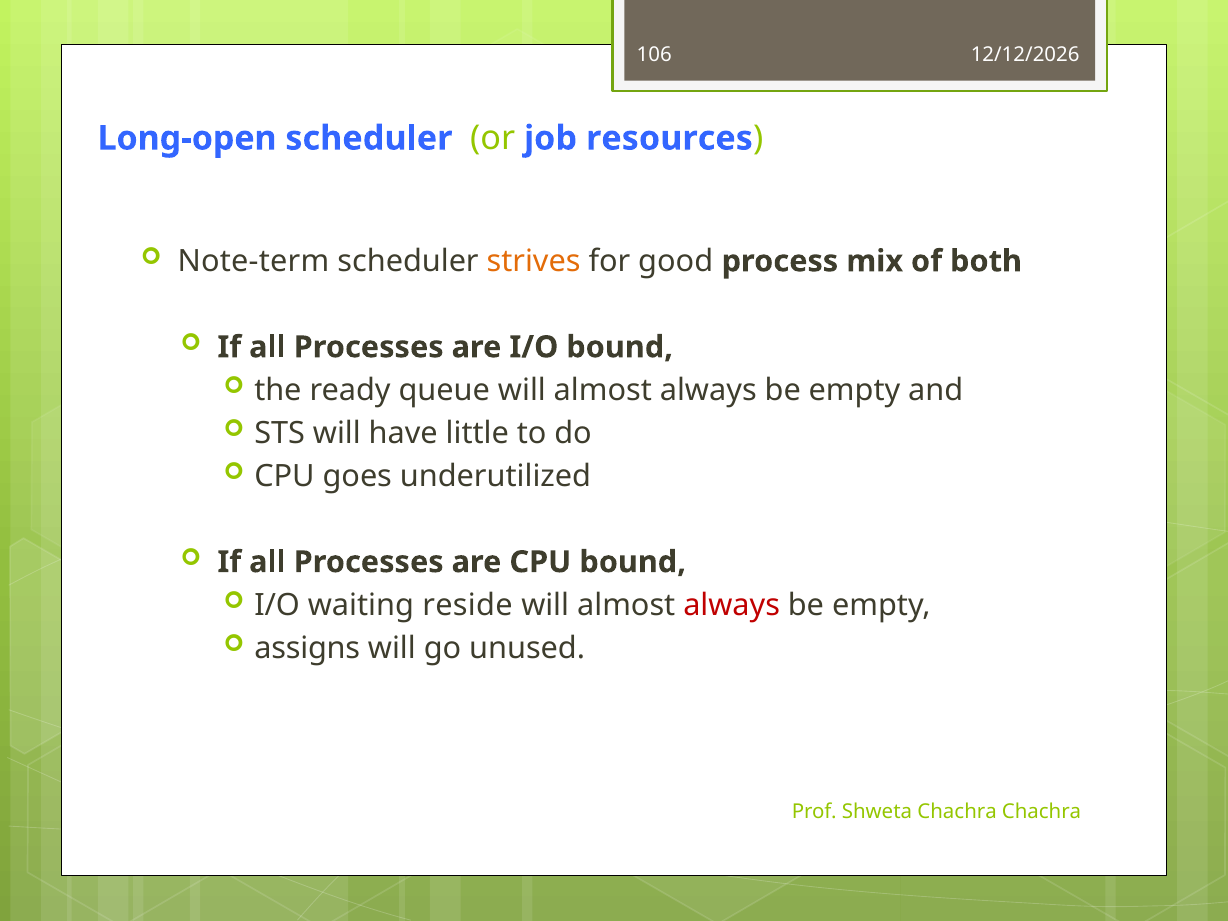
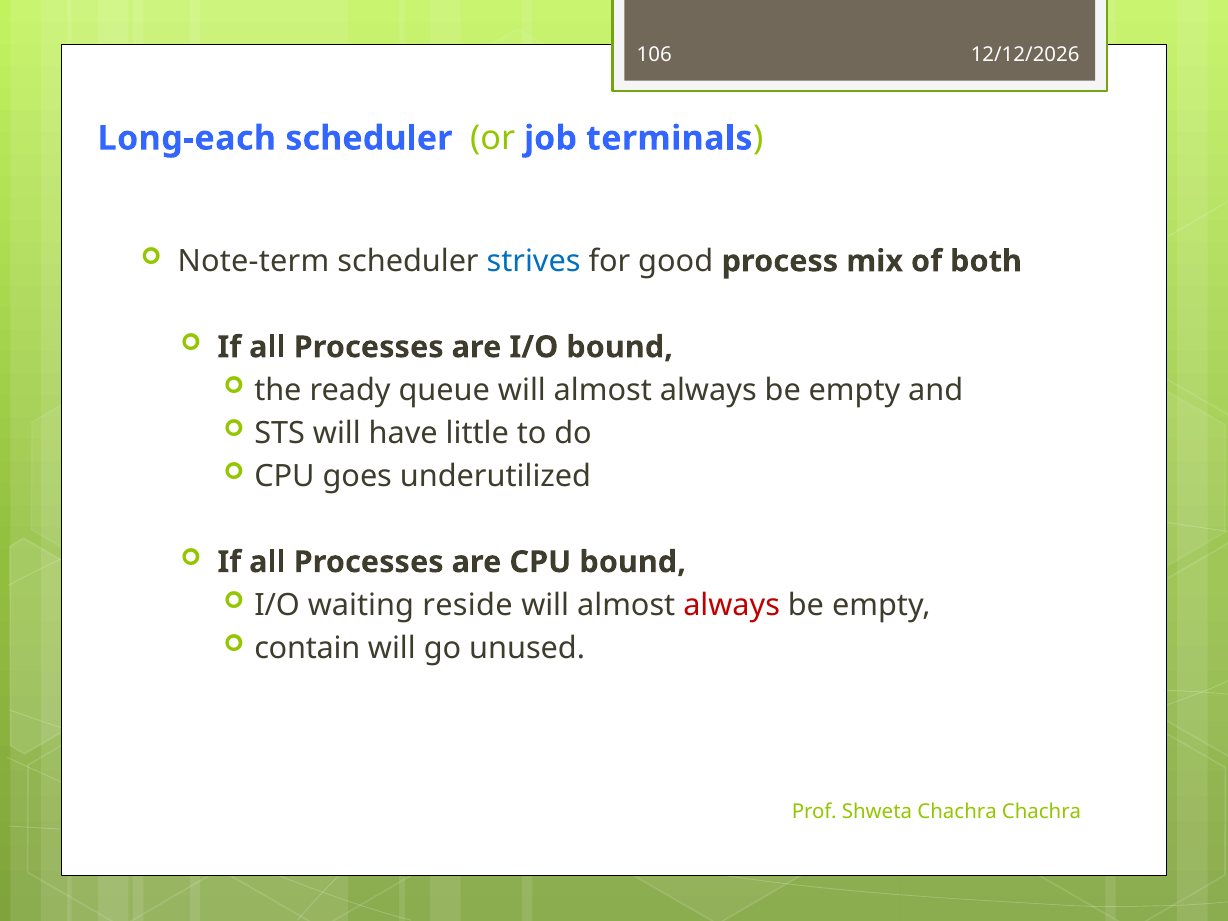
Long-open: Long-open -> Long-each
resources: resources -> terminals
strives colour: orange -> blue
assigns: assigns -> contain
